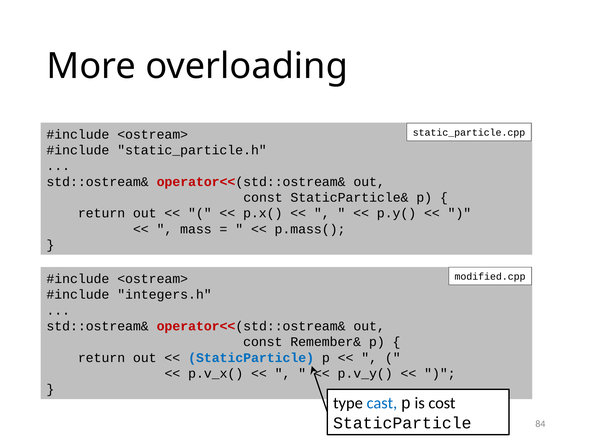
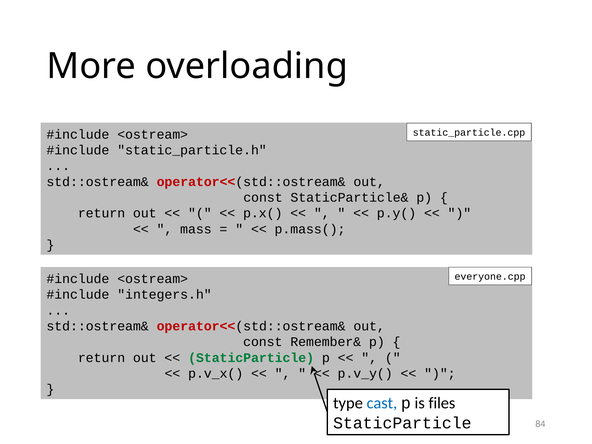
modified.cpp: modified.cpp -> everyone.cpp
StaticParticle at (251, 358) colour: blue -> green
cost: cost -> files
